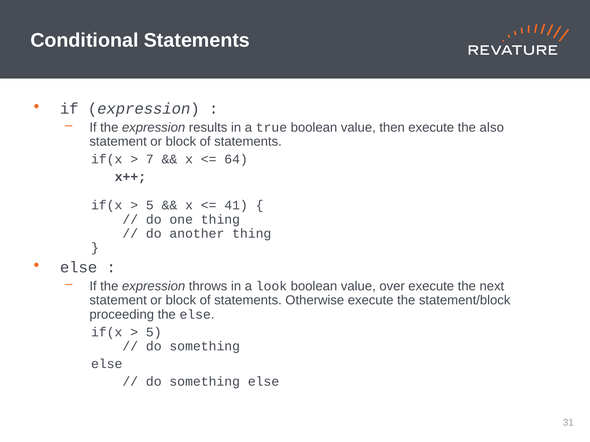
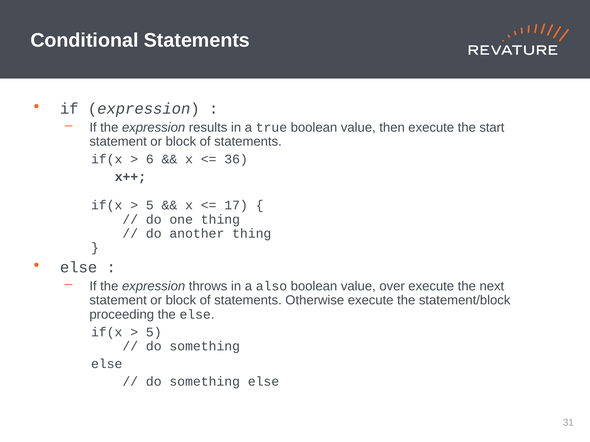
also: also -> start
7: 7 -> 6
64: 64 -> 36
41: 41 -> 17
look: look -> also
